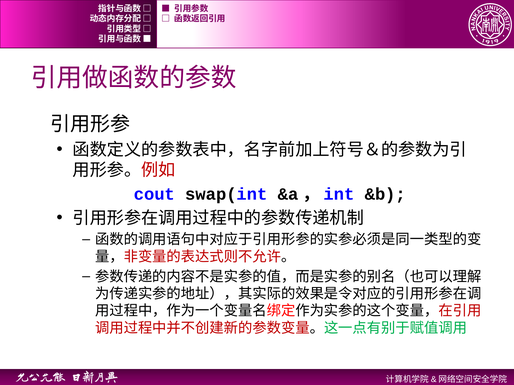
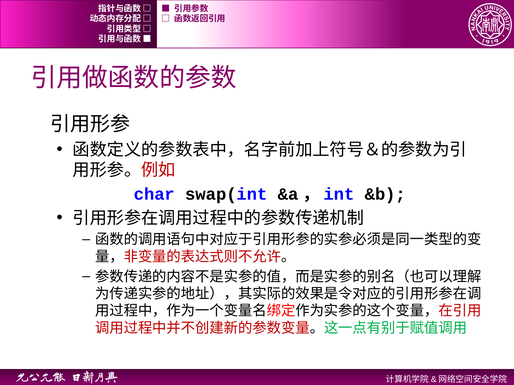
cout: cout -> char
